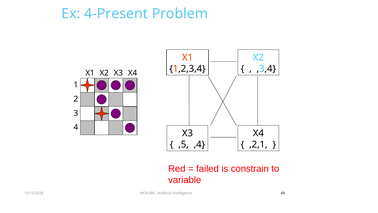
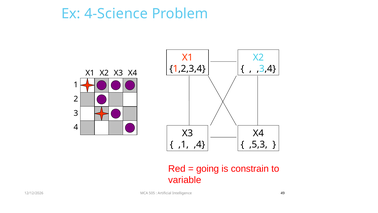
4-Present: 4-Present -> 4-Science
,5: ,5 -> ,1
,2,1: ,2,1 -> ,5,3
failed: failed -> going
